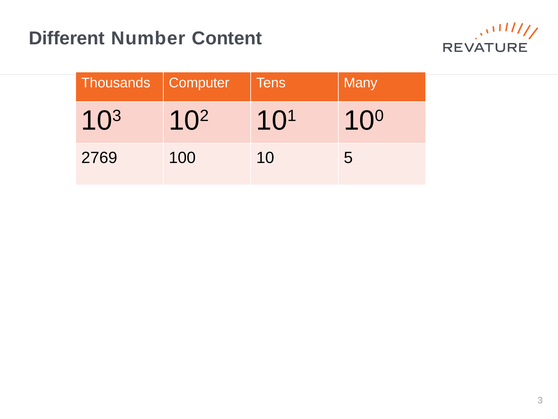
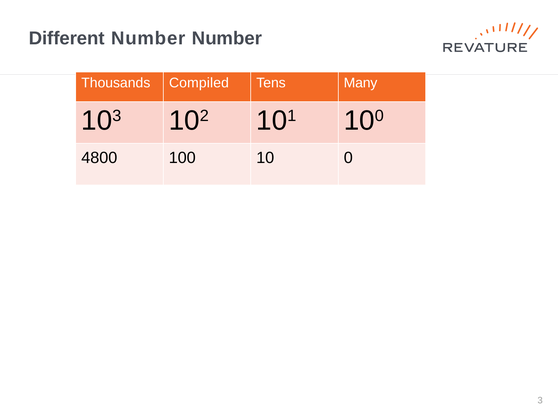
Number Content: Content -> Number
Computer: Computer -> Compiled
2769: 2769 -> 4800
5: 5 -> 0
